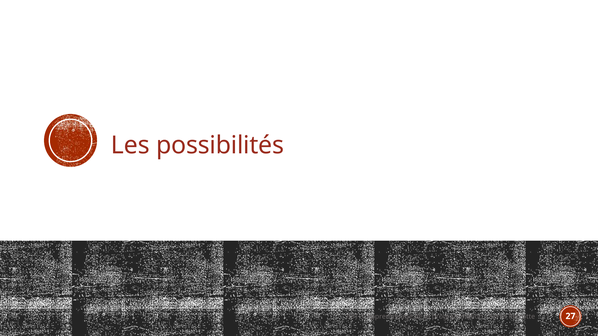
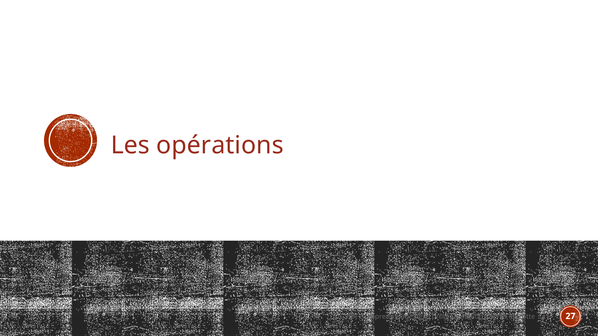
possibilités: possibilités -> opérations
